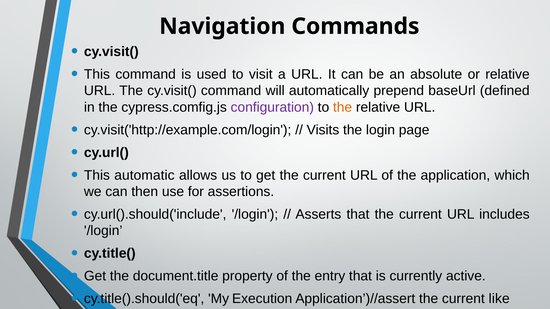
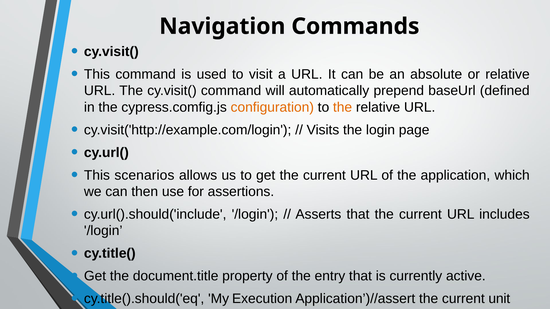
configuration colour: purple -> orange
automatic: automatic -> scenarios
like: like -> unit
